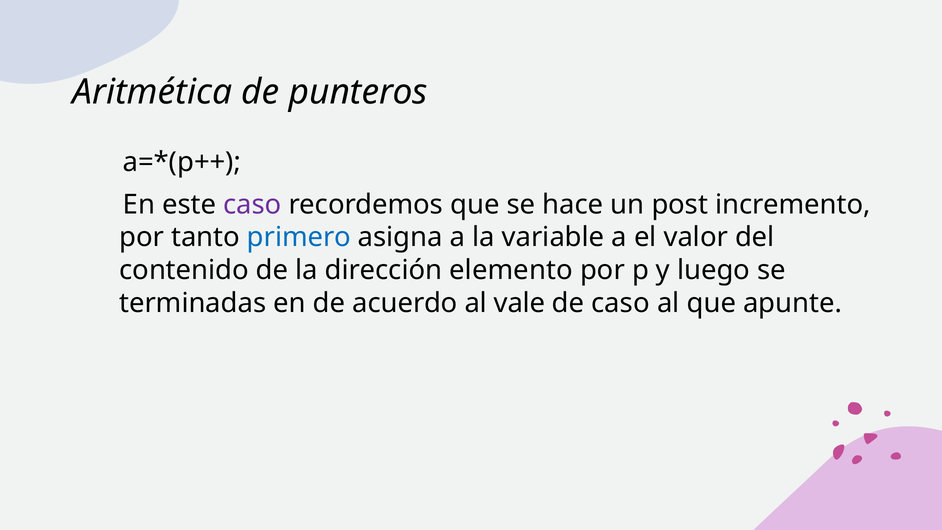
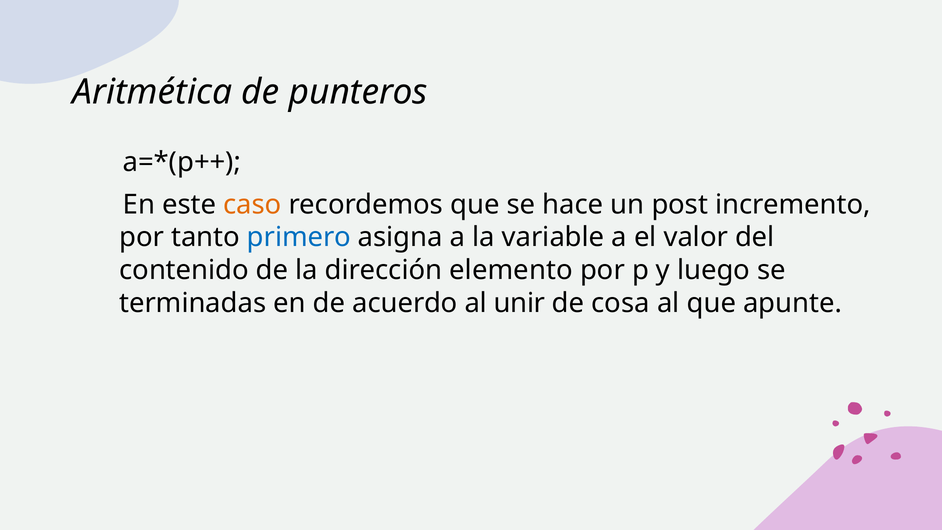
caso at (252, 204) colour: purple -> orange
vale: vale -> unir
de caso: caso -> cosa
